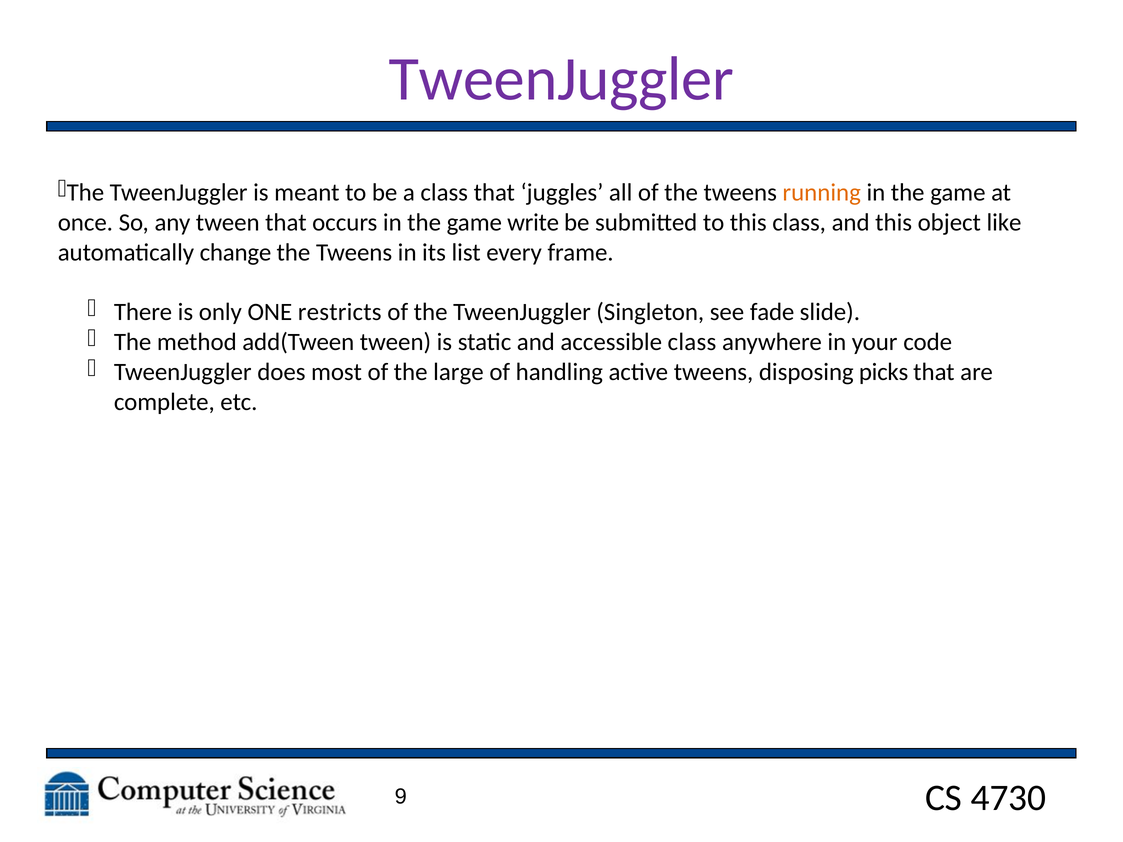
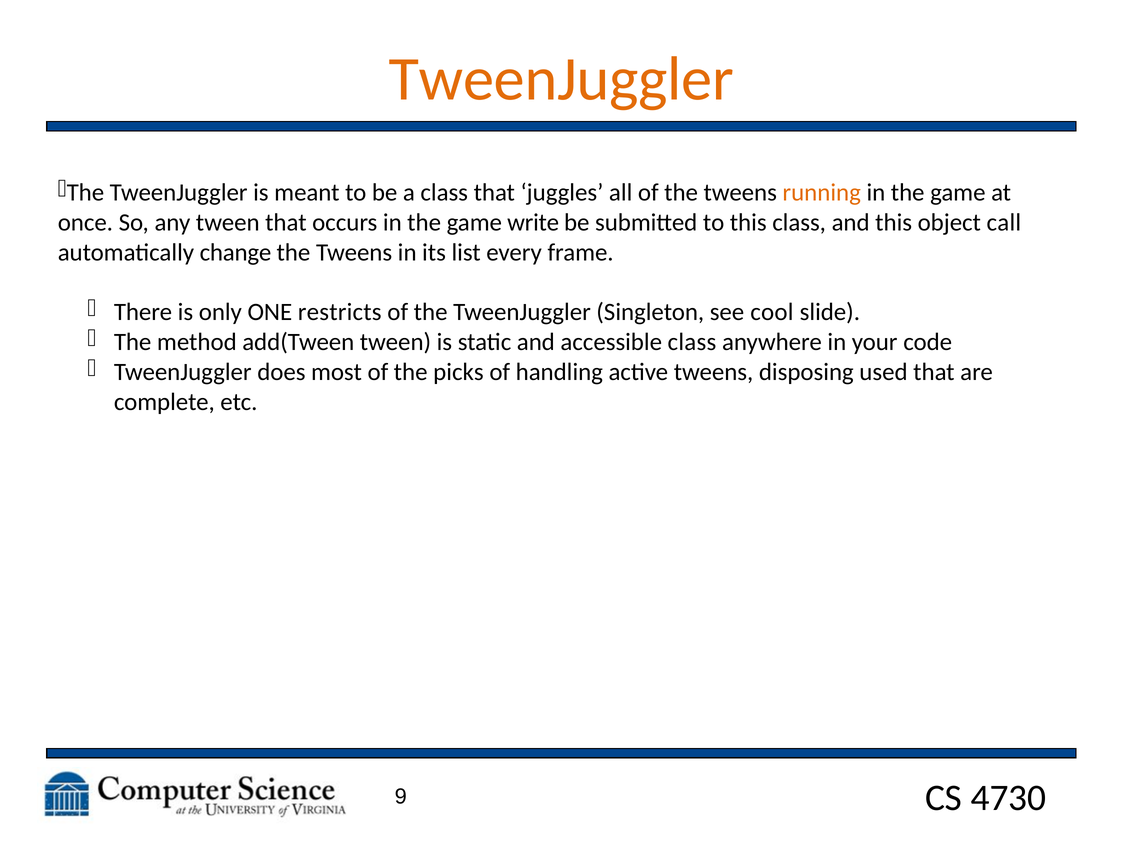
TweenJuggler at (561, 79) colour: purple -> orange
like: like -> call
fade: fade -> cool
large: large -> picks
picks: picks -> used
